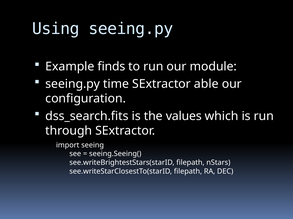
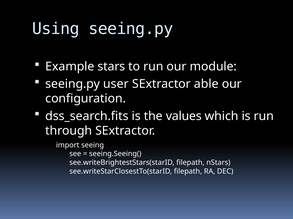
finds: finds -> stars
time: time -> user
